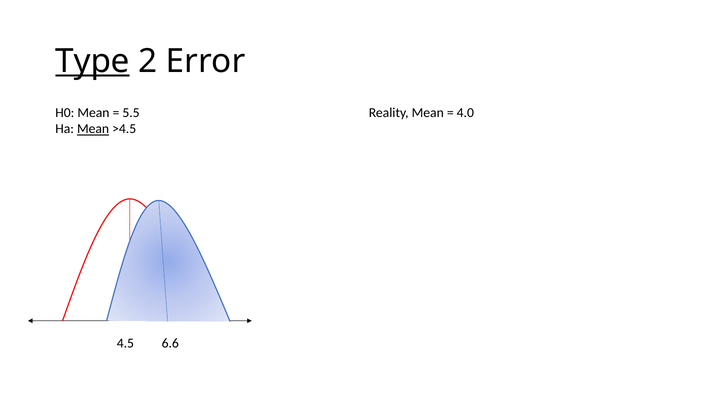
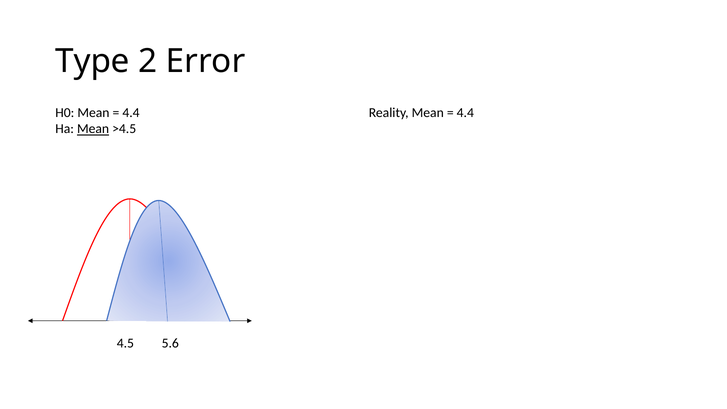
Type underline: present -> none
5.5 at (131, 113): 5.5 -> 4.4
4.0 at (465, 113): 4.0 -> 4.4
6.6: 6.6 -> 5.6
